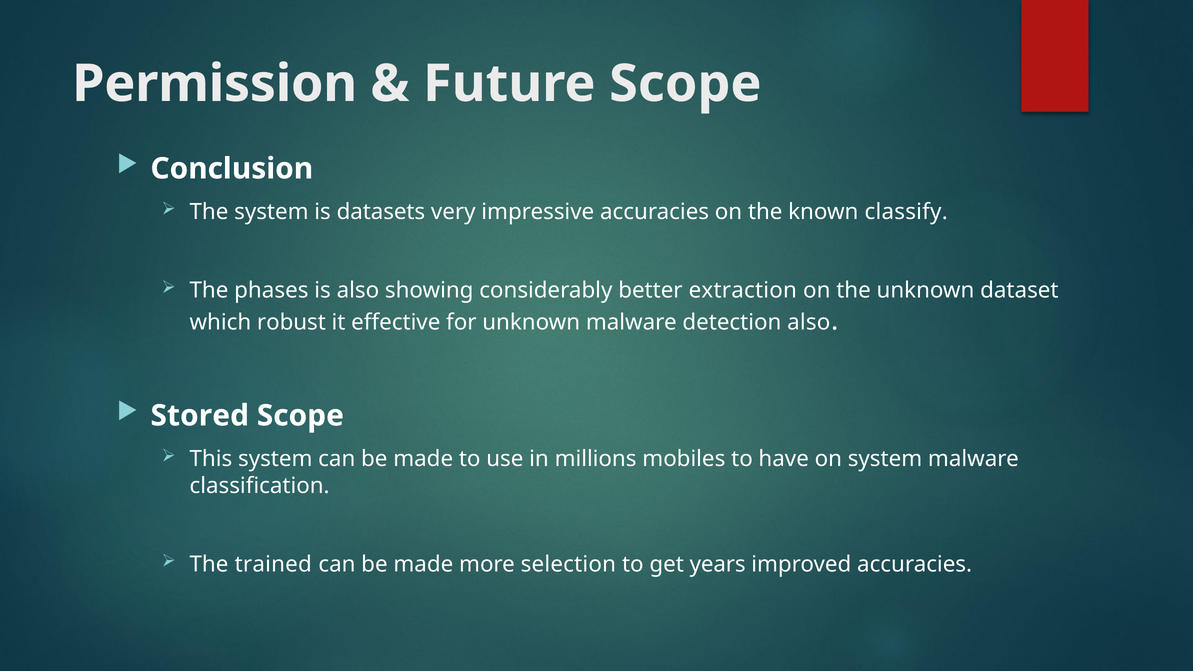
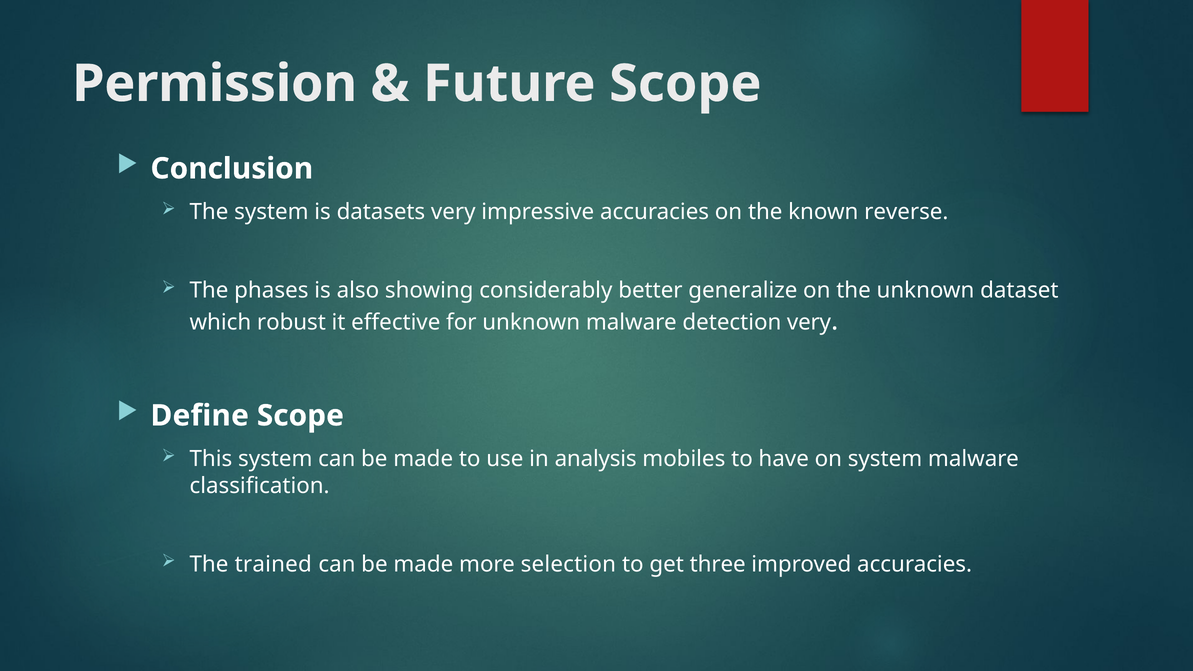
classify: classify -> reverse
extraction: extraction -> generalize
detection also: also -> very
Stored: Stored -> Define
millions: millions -> analysis
years: years -> three
